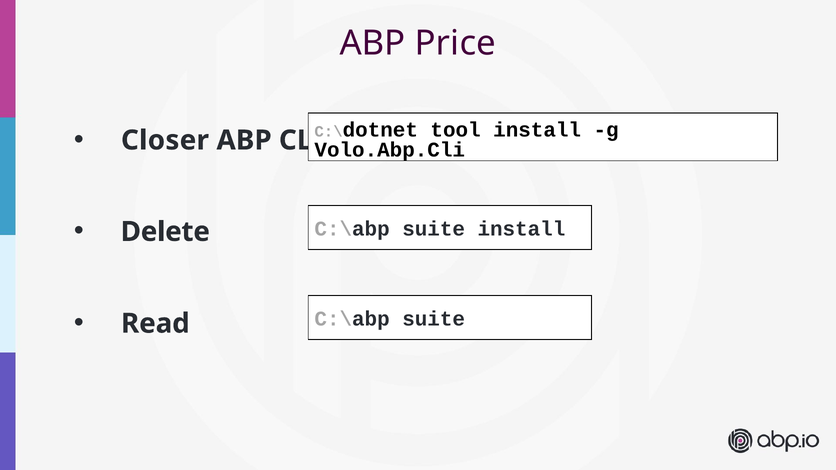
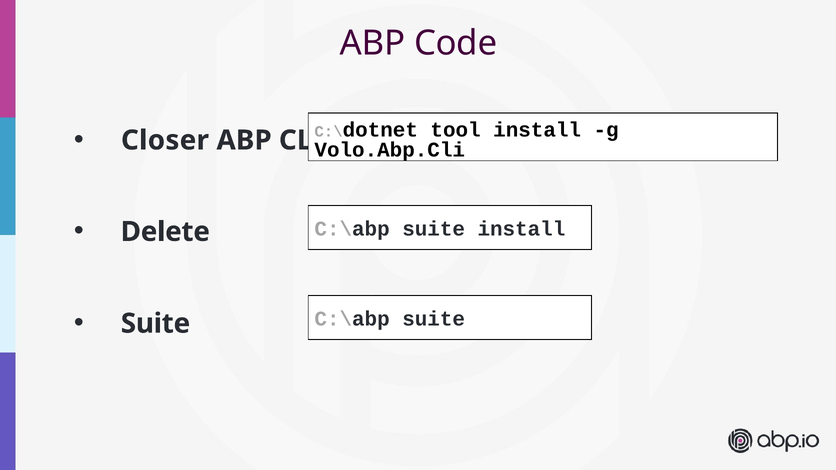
Price: Price -> Code
Read at (155, 324): Read -> Suite
